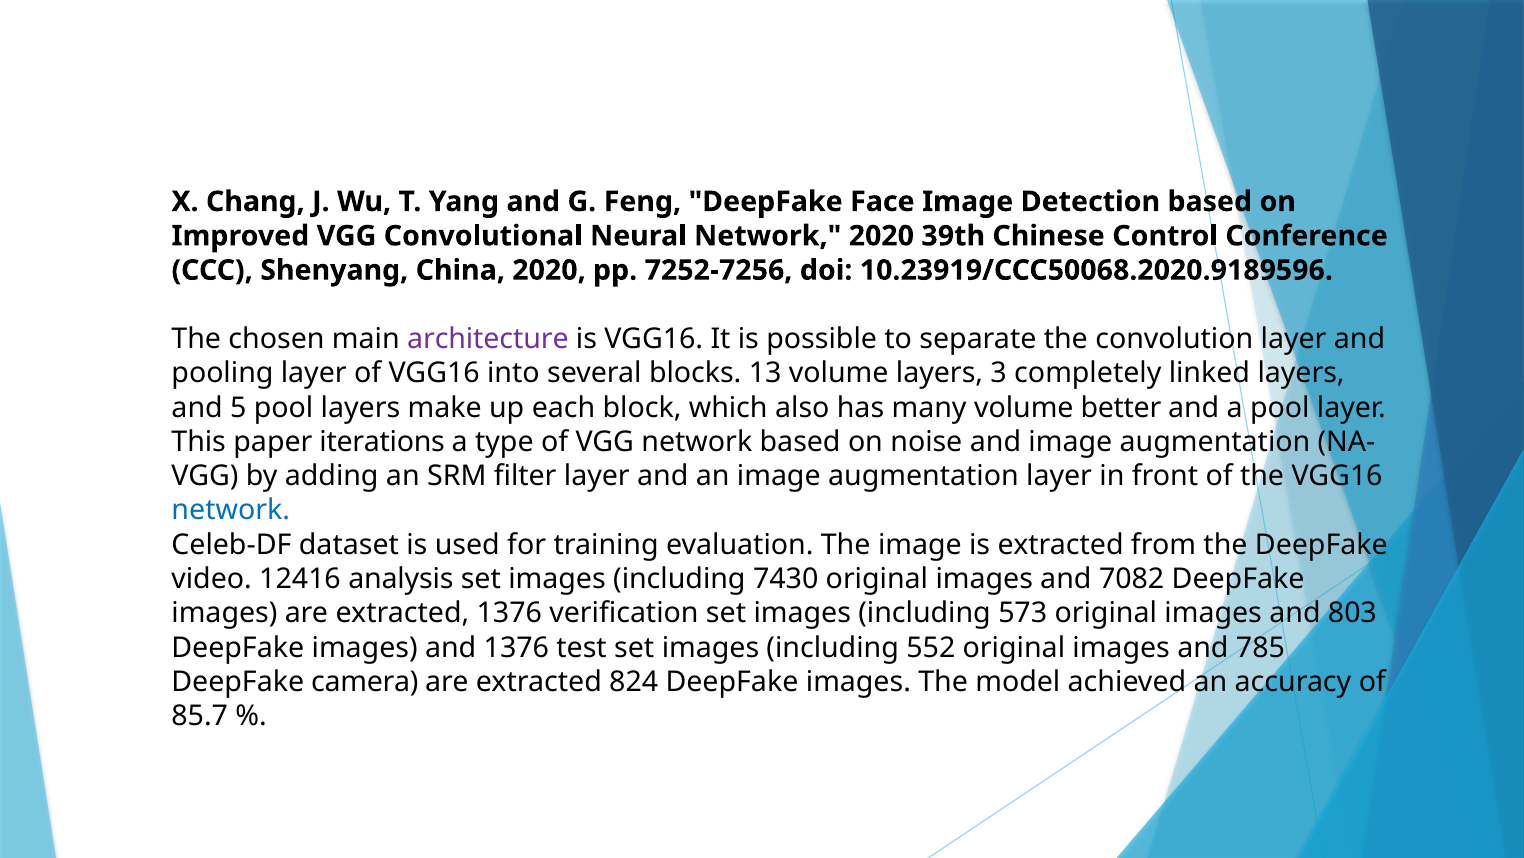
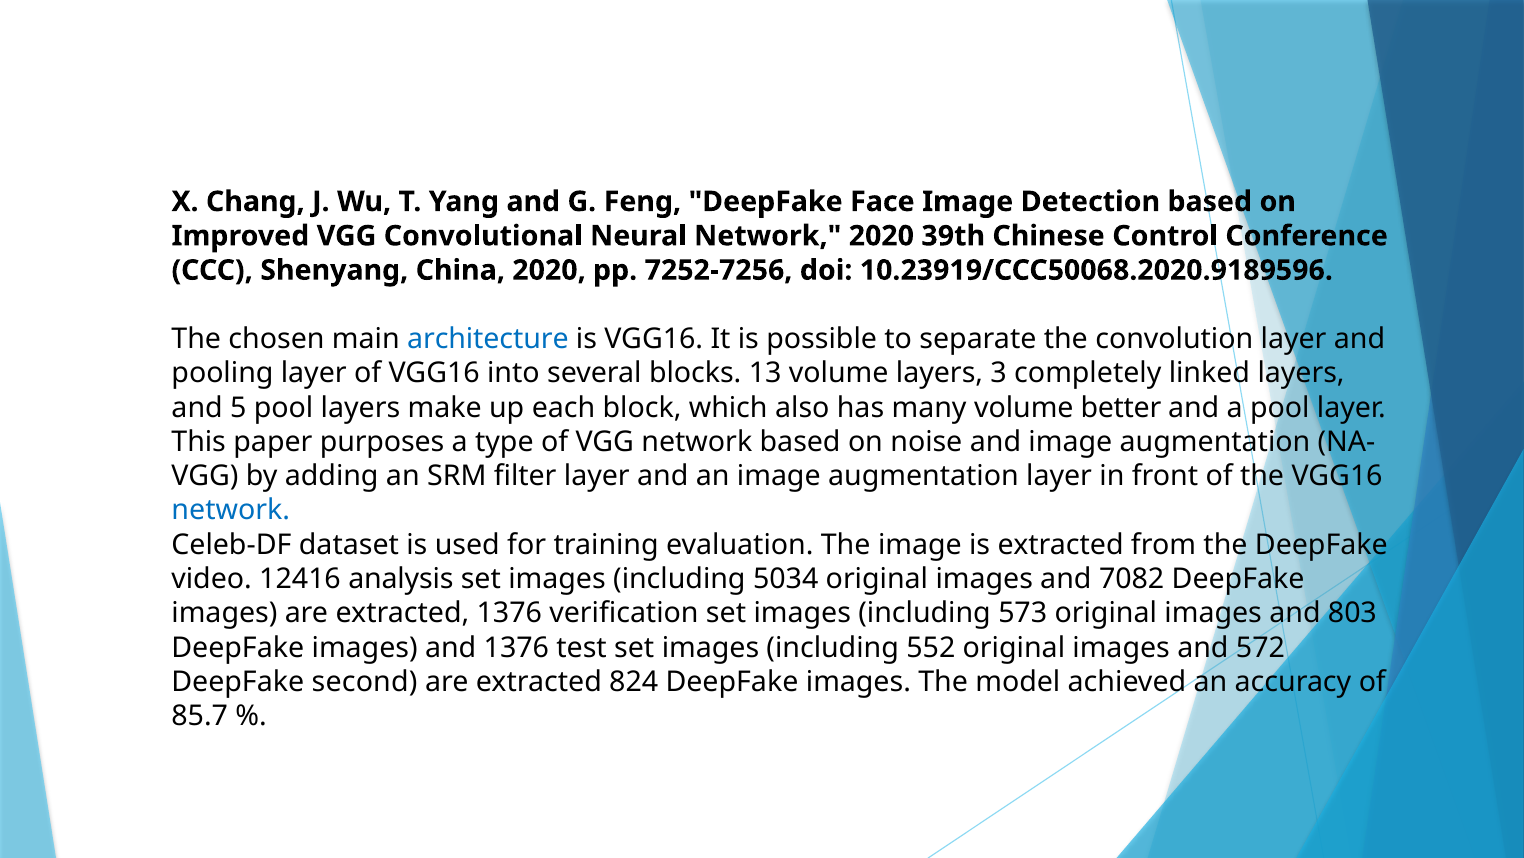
architecture colour: purple -> blue
iterations: iterations -> purposes
7430: 7430 -> 5034
785: 785 -> 572
camera: camera -> second
